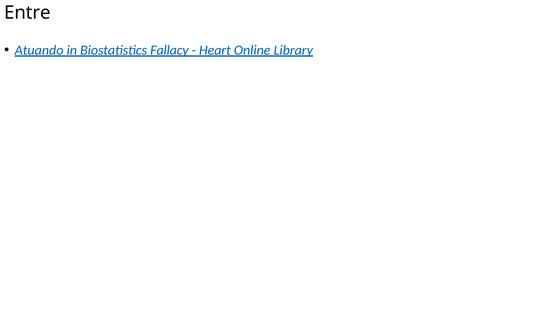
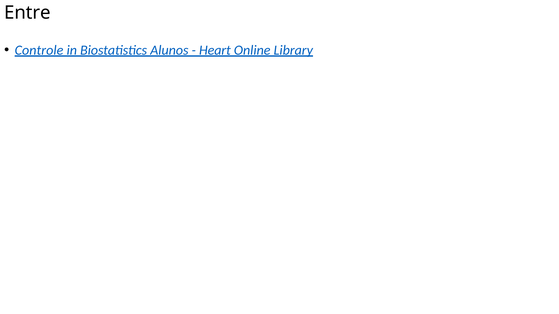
Atuando: Atuando -> Controle
Fallacy: Fallacy -> Alunos
